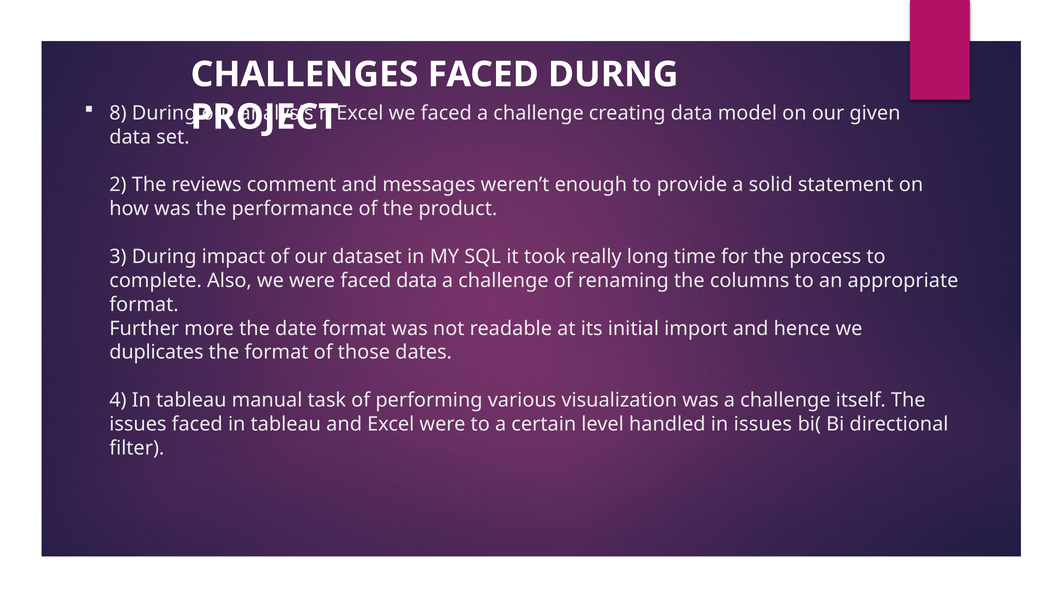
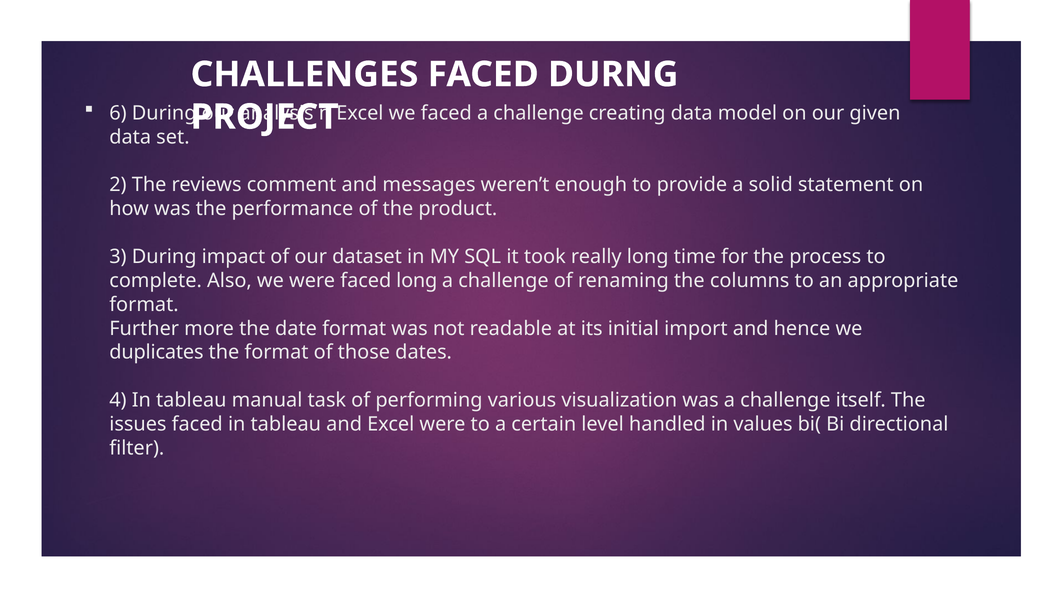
8: 8 -> 6
faced data: data -> long
in issues: issues -> values
